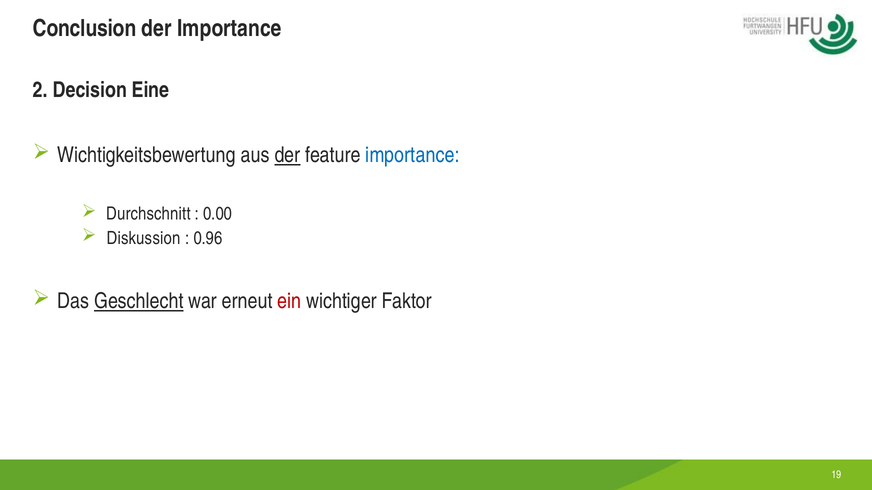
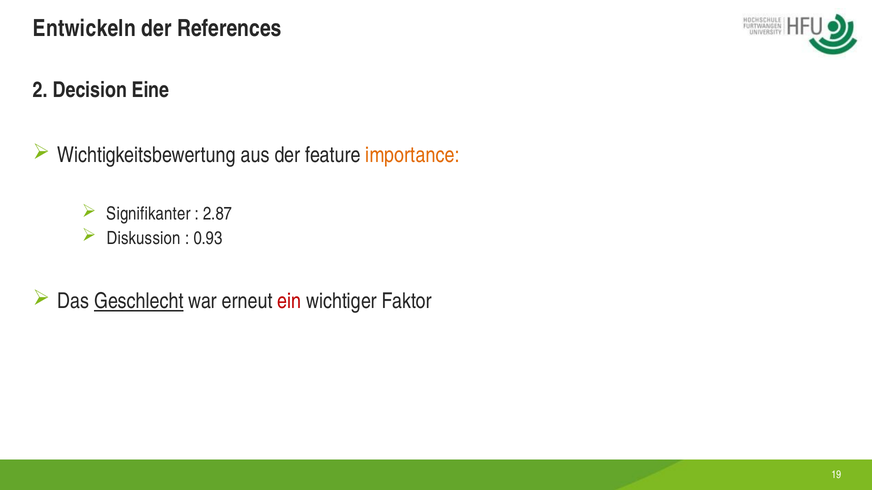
Conclusion: Conclusion -> Entwickeln
der Importance: Importance -> References
der at (287, 155) underline: present -> none
importance at (412, 155) colour: blue -> orange
Durchschnitt: Durchschnitt -> Signifikanter
0.00: 0.00 -> 2.87
0.96: 0.96 -> 0.93
